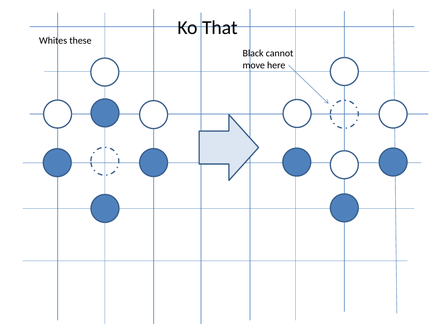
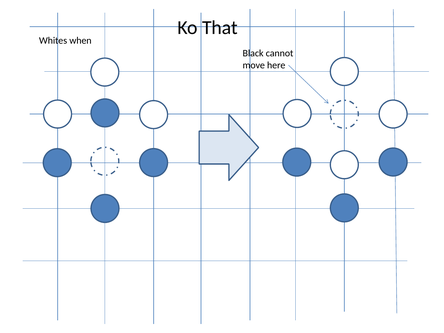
these: these -> when
